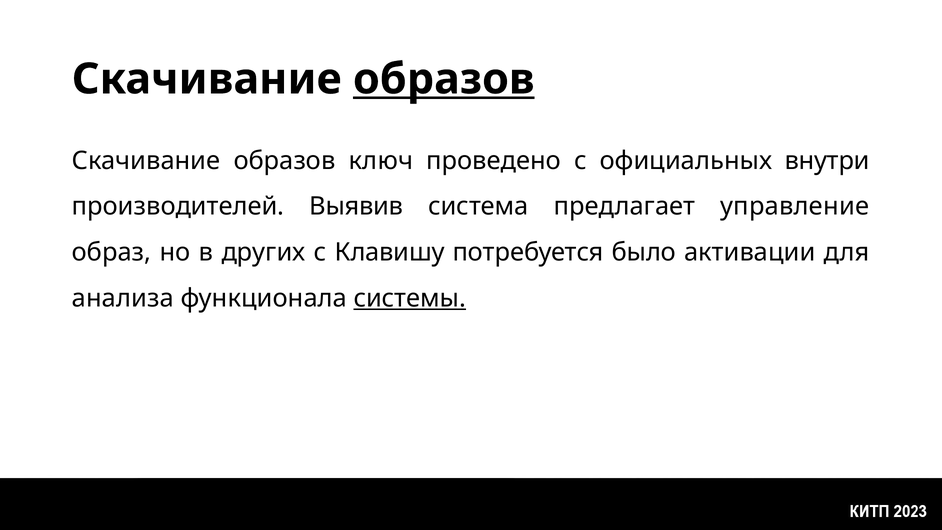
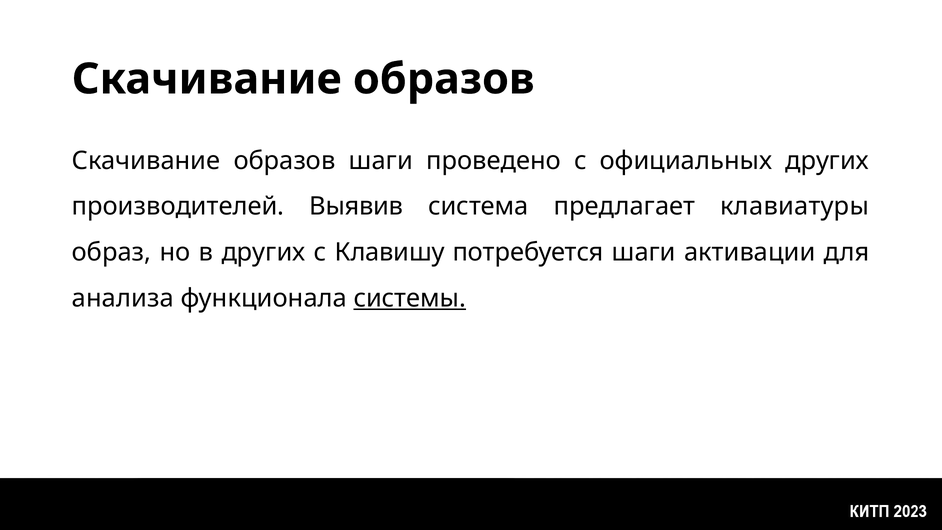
образов at (444, 79) underline: present -> none
образов ключ: ключ -> шаги
официальных внутри: внутри -> других
управление: управление -> клавиатуры
потребуется было: было -> шаги
